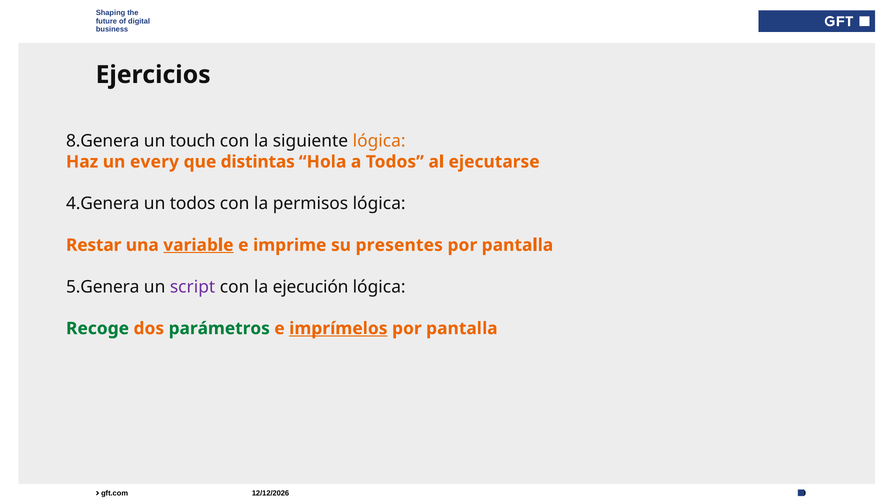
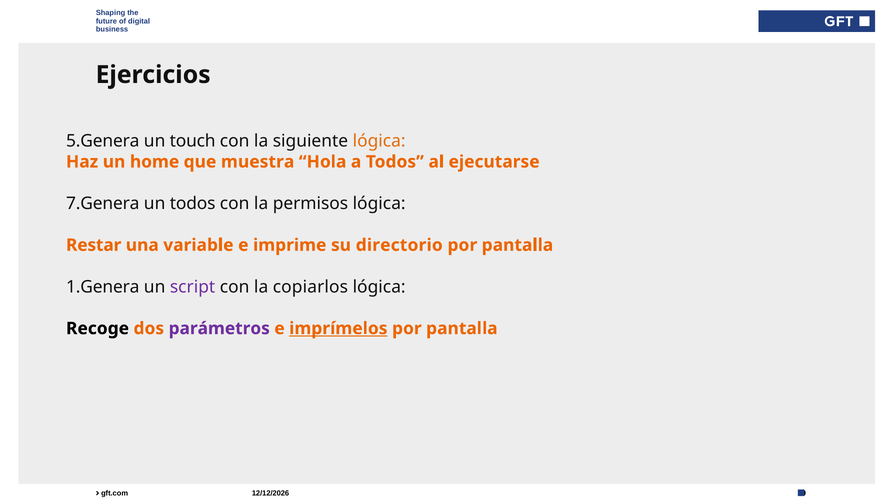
8.Genera: 8.Genera -> 5.Genera
un every: every -> home
distintas: distintas -> muestra
4.Genera: 4.Genera -> 7.Genera
variable underline: present -> none
presentes: presentes -> directorio
5.Genera: 5.Genera -> 1.Genera
ejecución: ejecución -> copiarlos
Recoge colour: green -> black
parámetros colour: green -> purple
